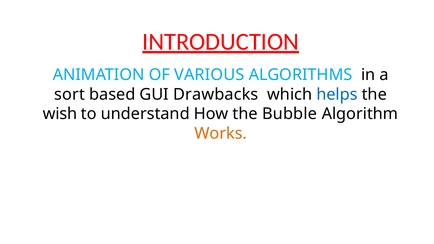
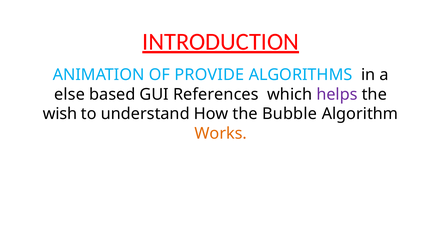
VARIOUS: VARIOUS -> PROVIDE
sort: sort -> else
Drawbacks: Drawbacks -> References
helps colour: blue -> purple
